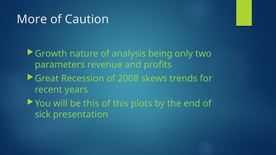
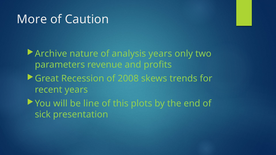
Growth: Growth -> Archive
analysis being: being -> years
be this: this -> line
